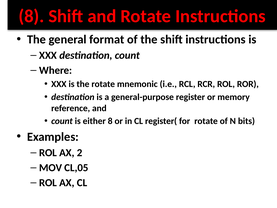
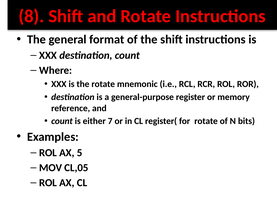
either 8: 8 -> 7
2: 2 -> 5
